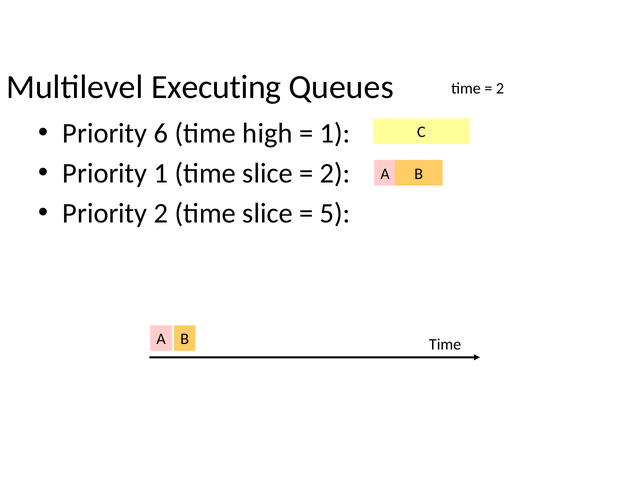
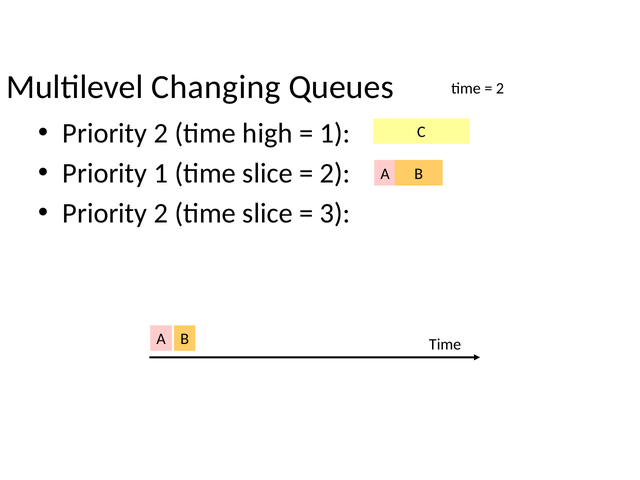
Executing: Executing -> Changing
6 at (161, 133): 6 -> 2
5: 5 -> 3
